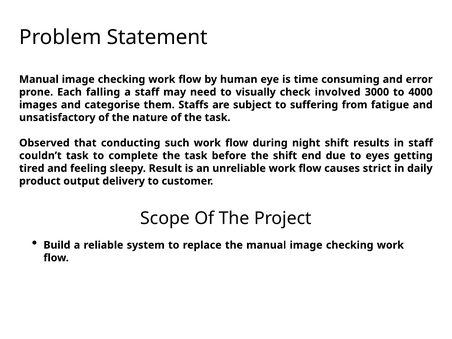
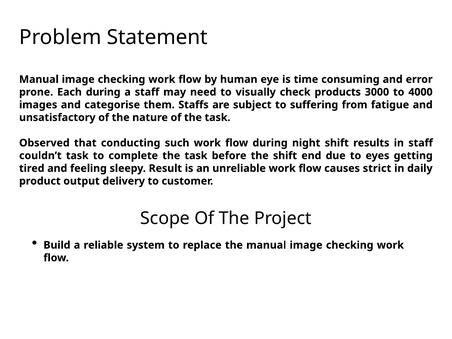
Each falling: falling -> during
involved: involved -> products
